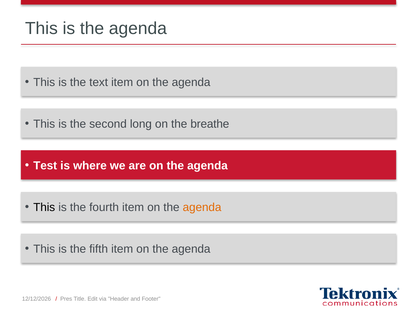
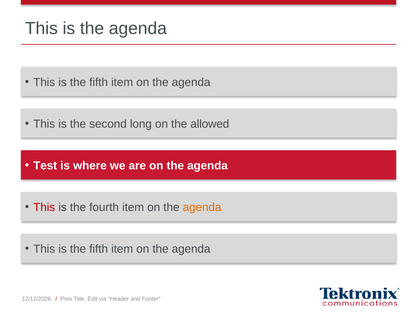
text at (99, 82): text -> fifth
breathe: breathe -> allowed
This at (44, 207) colour: black -> red
